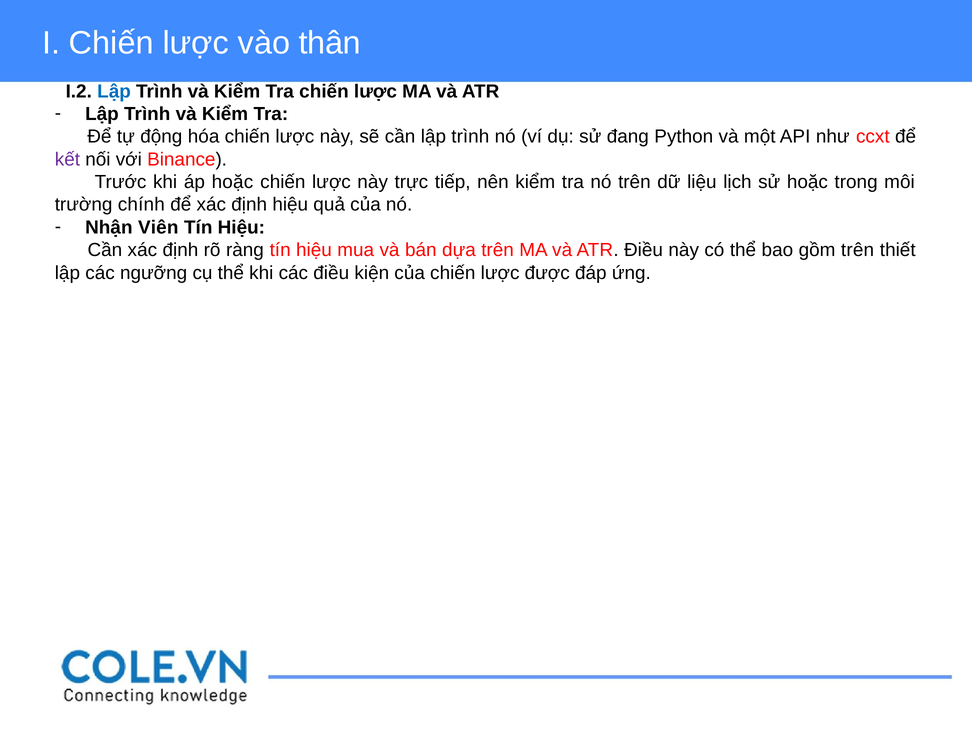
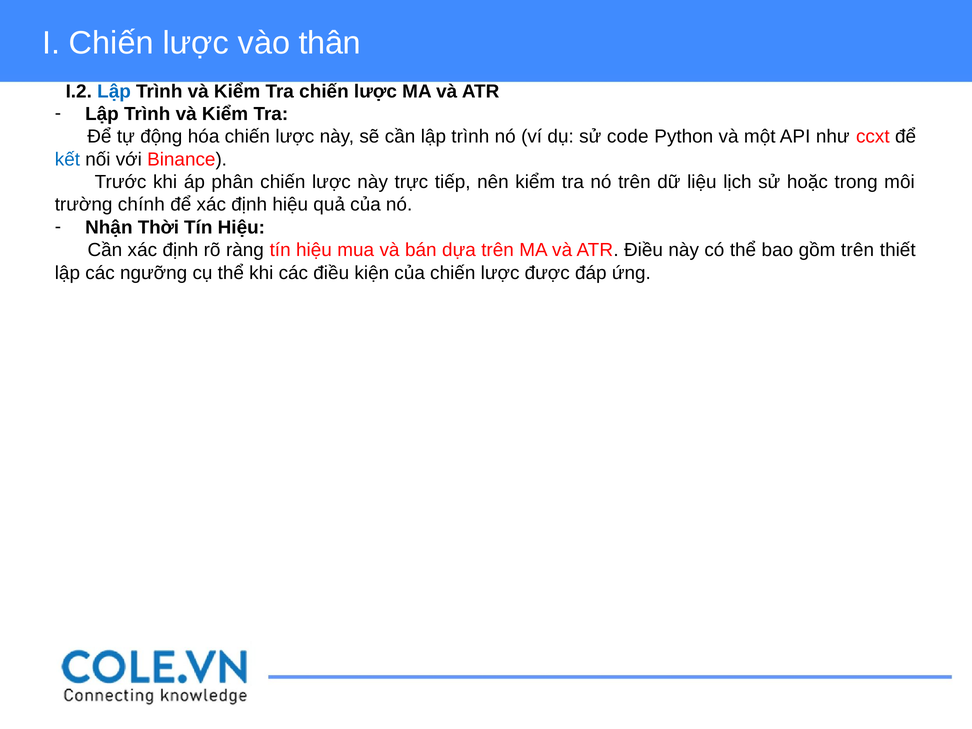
đang: đang -> code
kết colour: purple -> blue
áp hoặc: hoặc -> phân
Viên: Viên -> Thời
